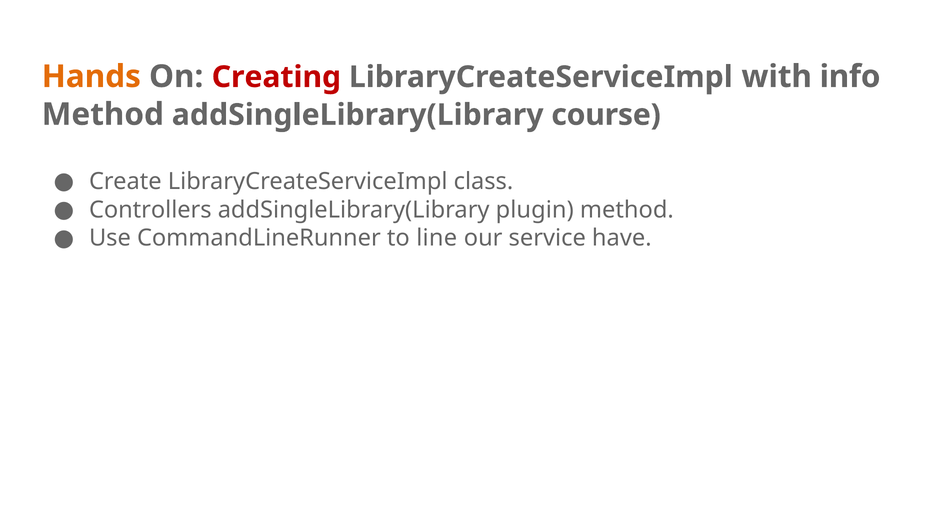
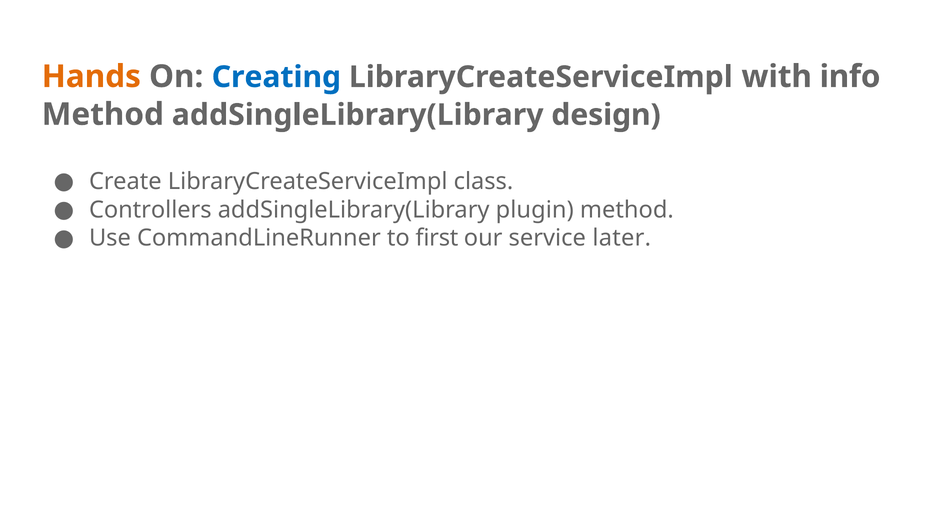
Creating colour: red -> blue
course: course -> design
line: line -> first
have: have -> later
